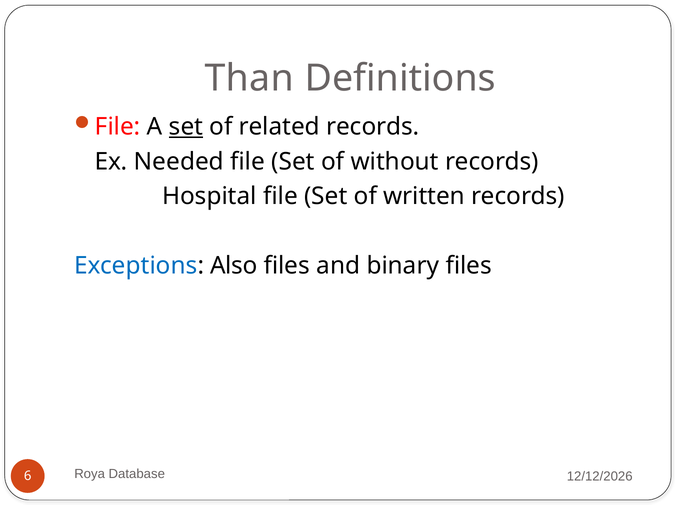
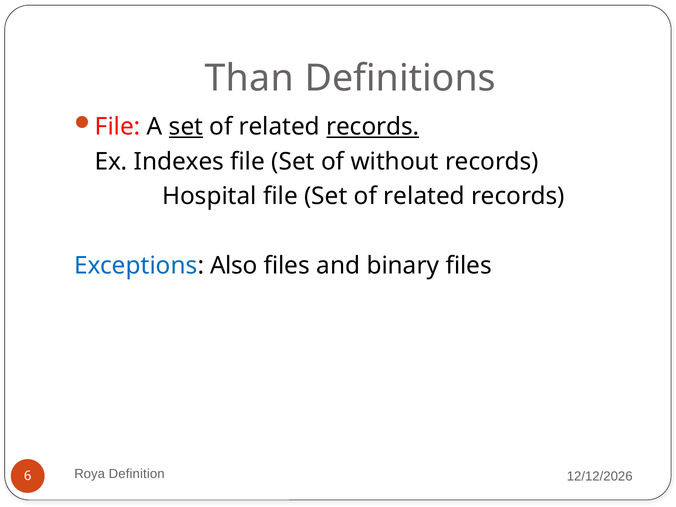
records at (373, 127) underline: none -> present
Needed: Needed -> Indexes
file Set of written: written -> related
Database: Database -> Definition
